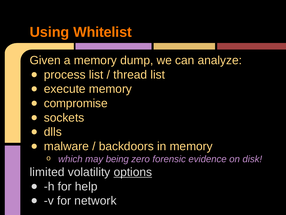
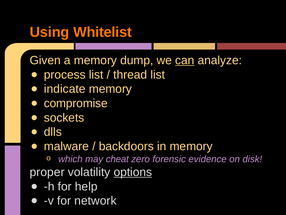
can underline: none -> present
execute: execute -> indicate
being: being -> cheat
limited: limited -> proper
